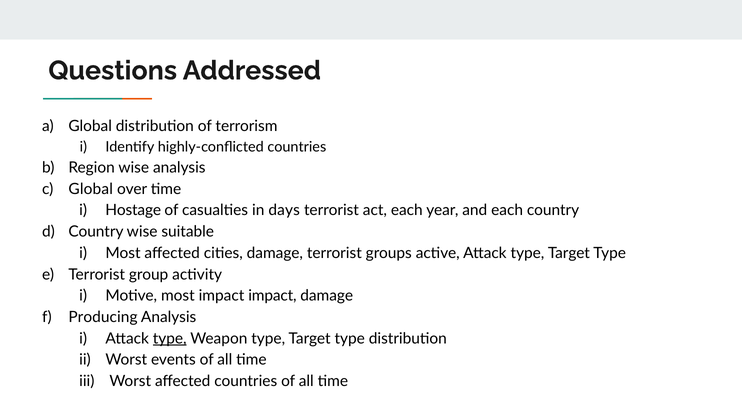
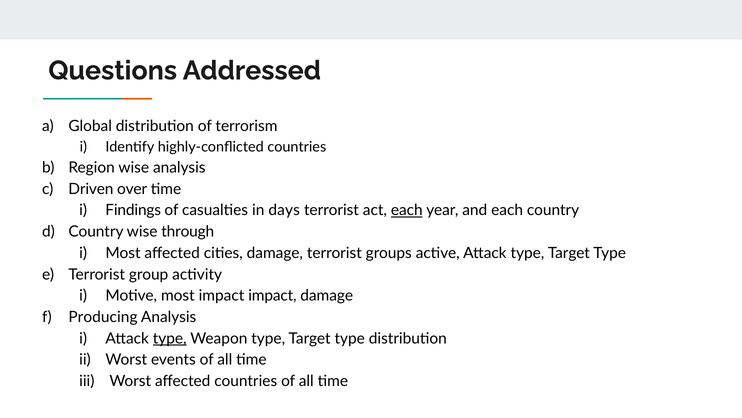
Global at (91, 189): Global -> Driven
Hostage: Hostage -> Findings
each at (407, 210) underline: none -> present
suitable: suitable -> through
